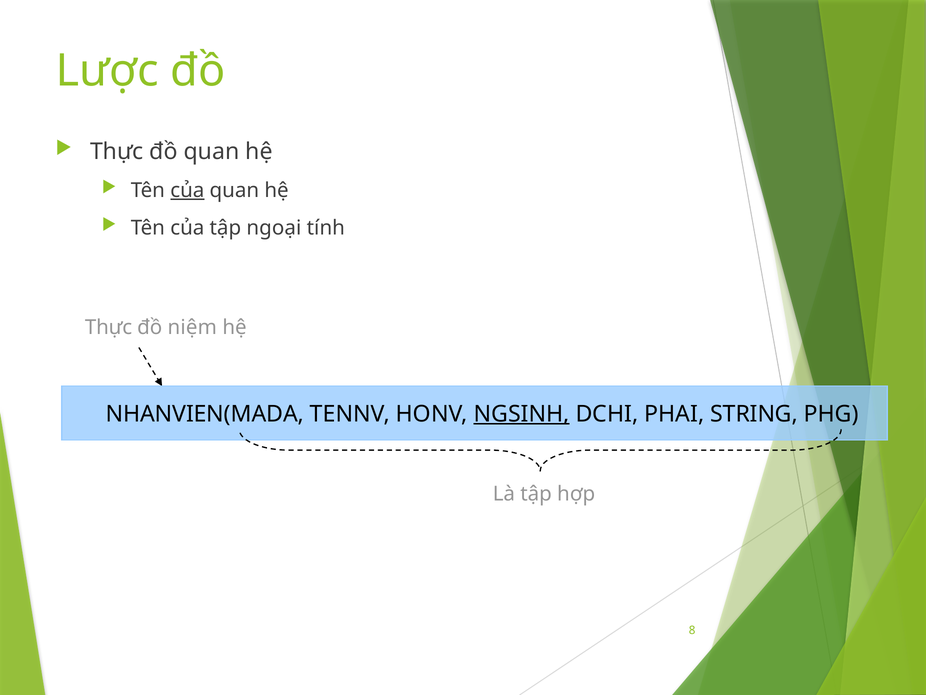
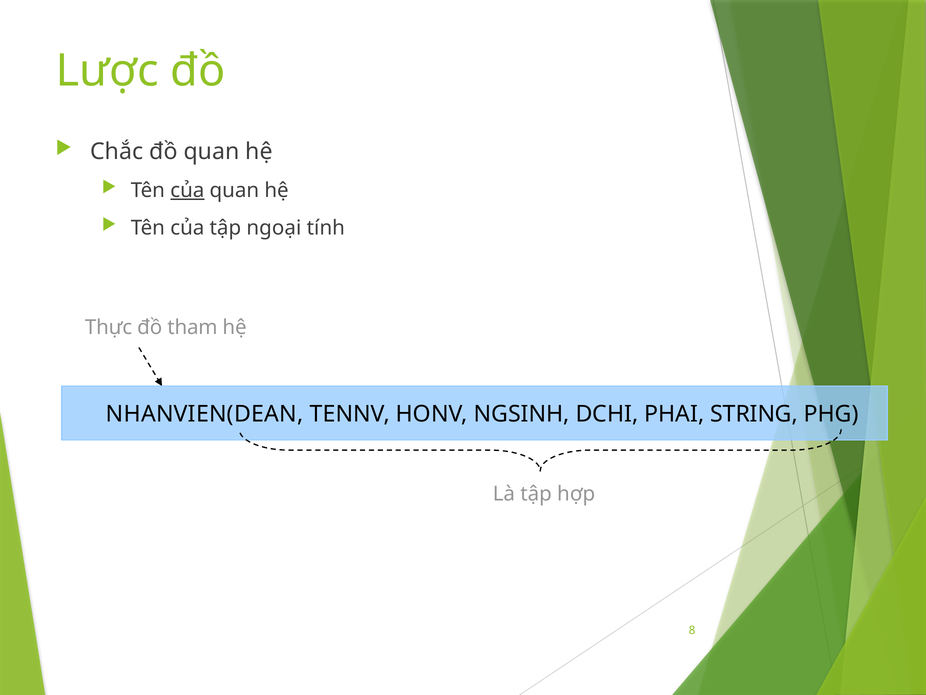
Thực at (117, 151): Thực -> Chắc
niệm: niệm -> tham
NHANVIEN(MADA: NHANVIEN(MADA -> NHANVIEN(DEAN
NGSINH underline: present -> none
